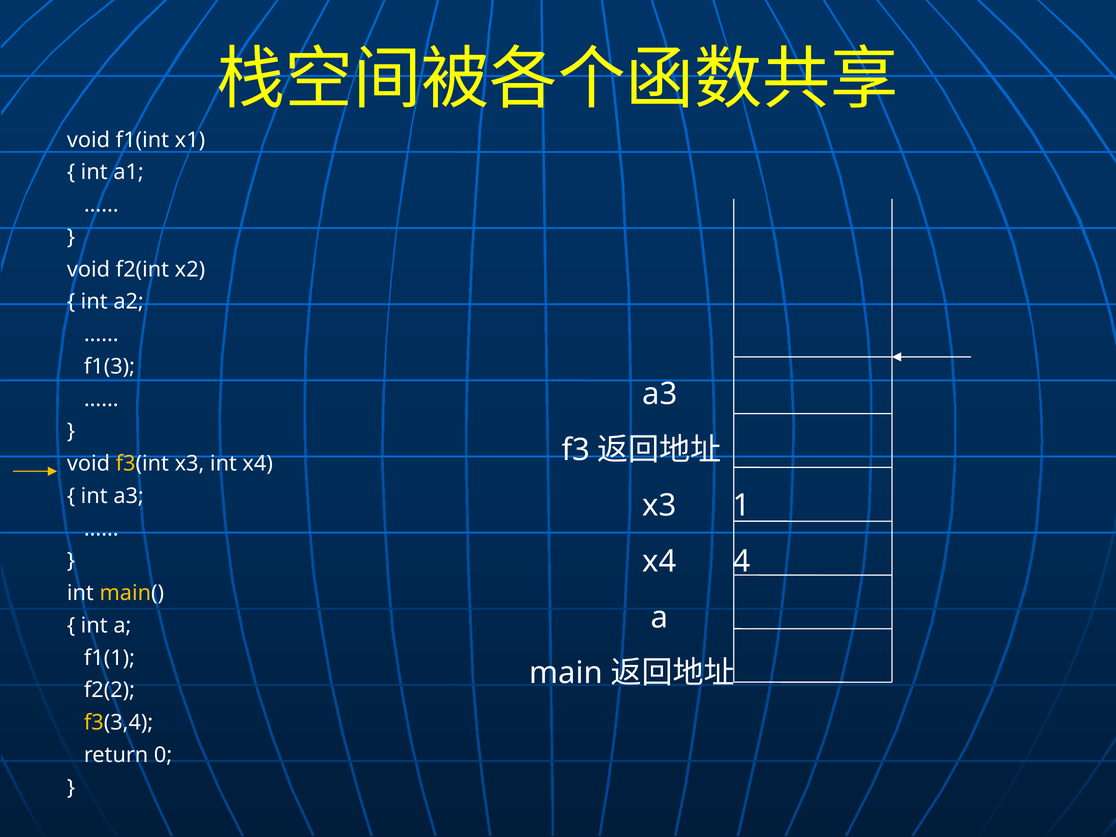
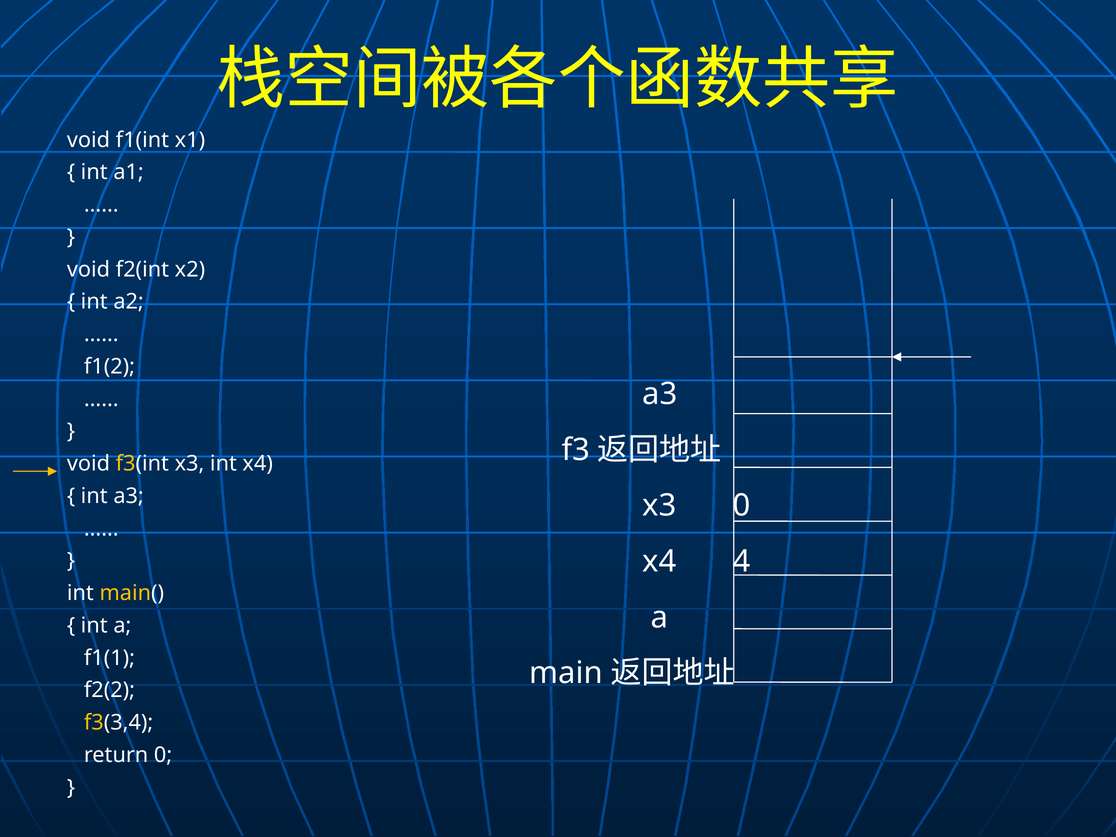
f1(3: f1(3 -> f1(2
x3 1: 1 -> 0
